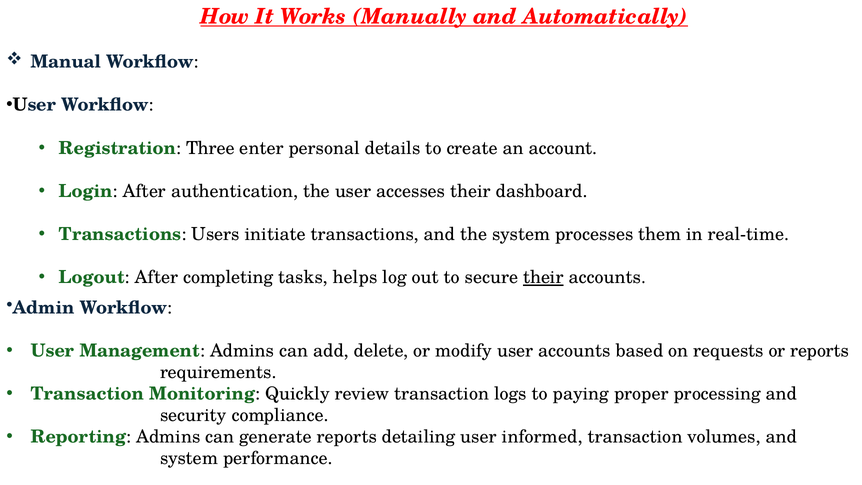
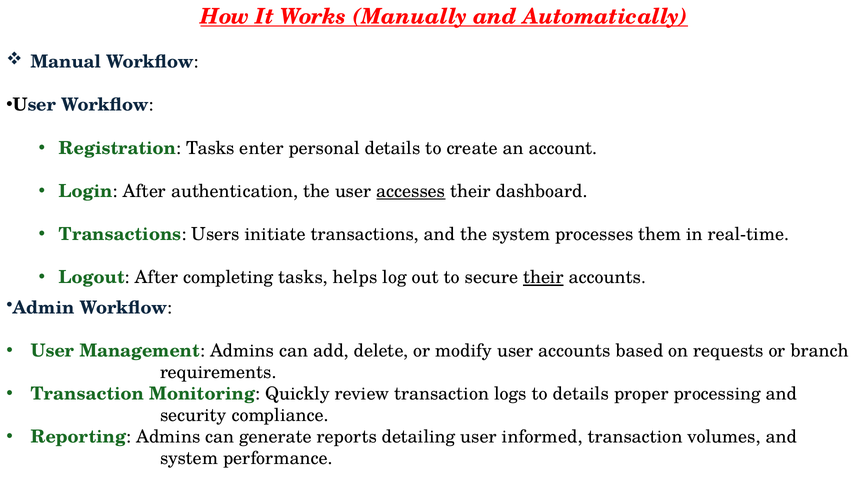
Registration Three: Three -> Tasks
accesses underline: none -> present
or reports: reports -> branch
to paying: paying -> details
